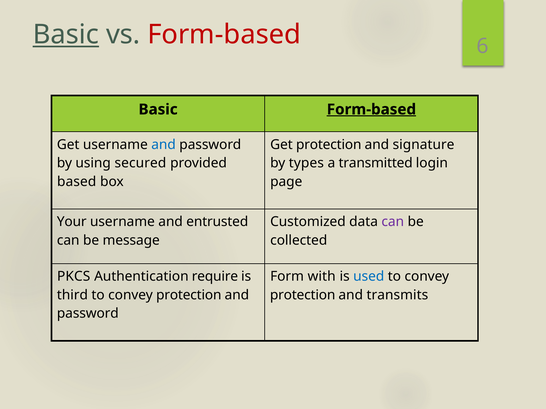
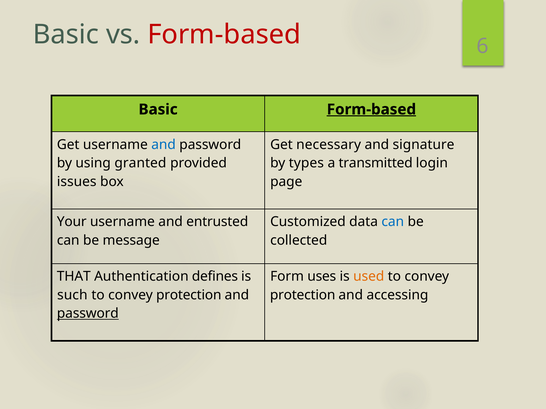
Basic at (66, 35) underline: present -> none
Get protection: protection -> necessary
secured: secured -> granted
based: based -> issues
can at (393, 222) colour: purple -> blue
PKCS: PKCS -> THAT
require: require -> defines
with: with -> uses
used colour: blue -> orange
third: third -> such
transmits: transmits -> accessing
password at (88, 314) underline: none -> present
